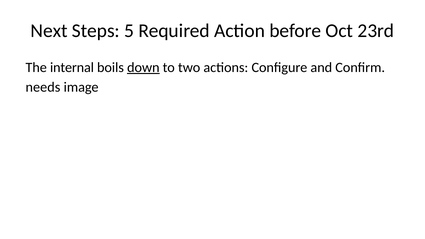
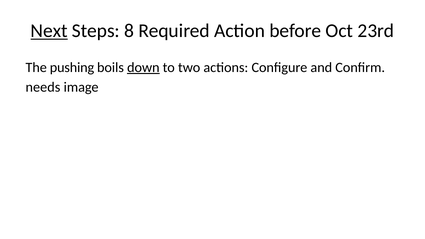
Next underline: none -> present
5: 5 -> 8
internal: internal -> pushing
